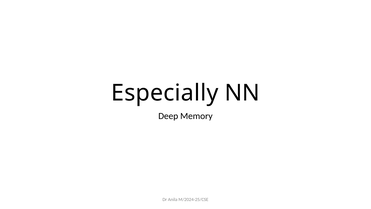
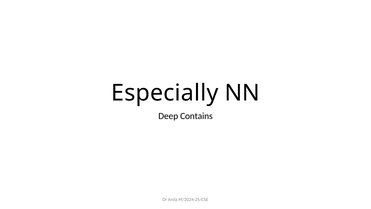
Memory: Memory -> Contains
